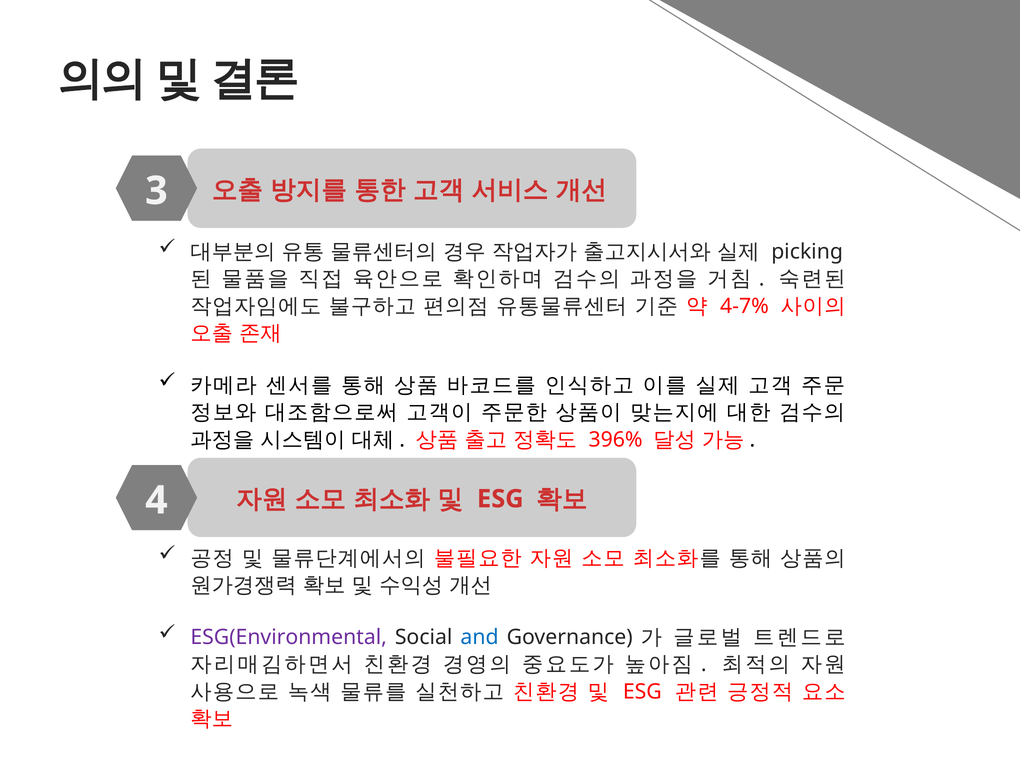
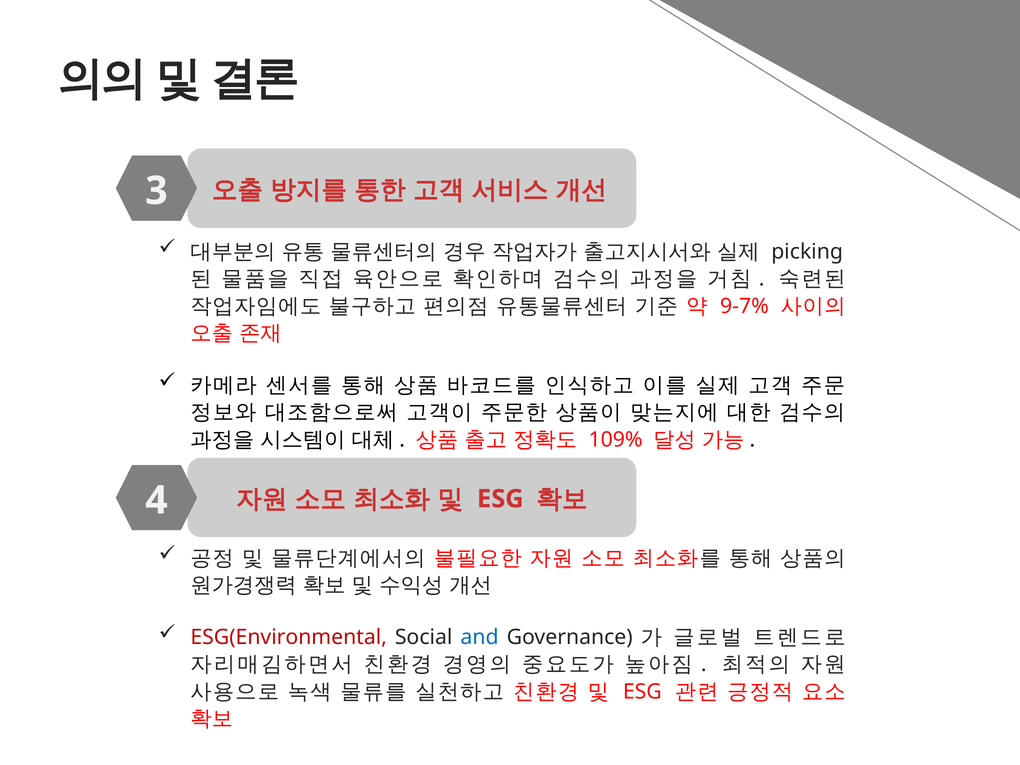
4-7%: 4-7% -> 9-7%
396%: 396% -> 109%
ESG(Environmental colour: purple -> red
